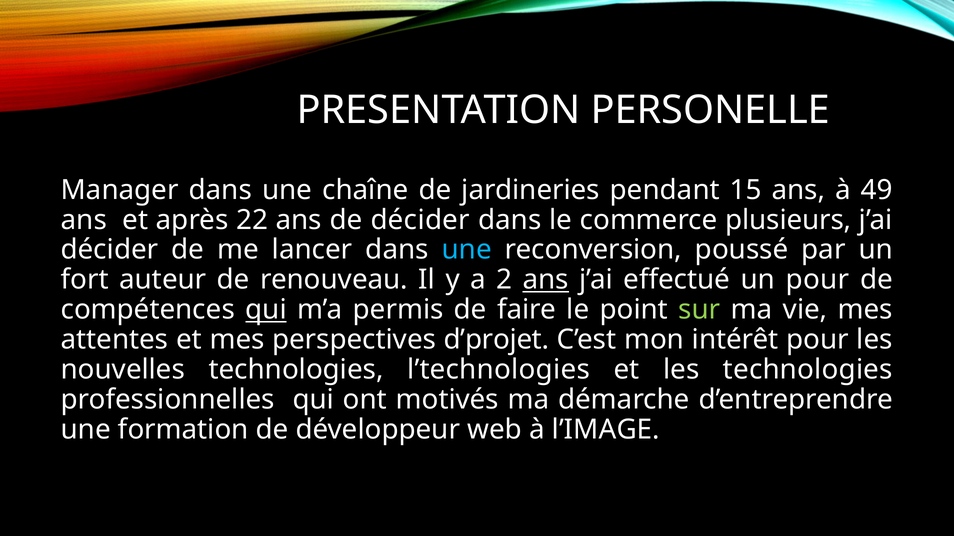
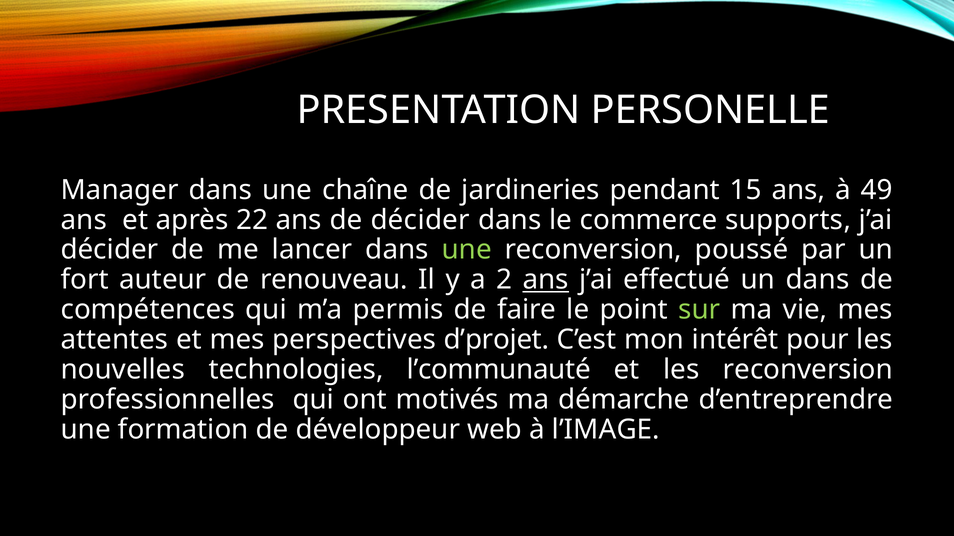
plusieurs: plusieurs -> supports
une at (467, 250) colour: light blue -> light green
un pour: pour -> dans
qui at (266, 310) underline: present -> none
l’technologies: l’technologies -> l’communauté
les technologies: technologies -> reconversion
